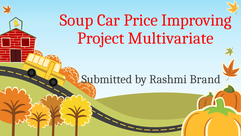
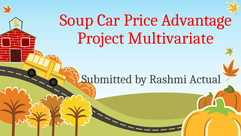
Improving: Improving -> Advantage
Brand: Brand -> Actual
